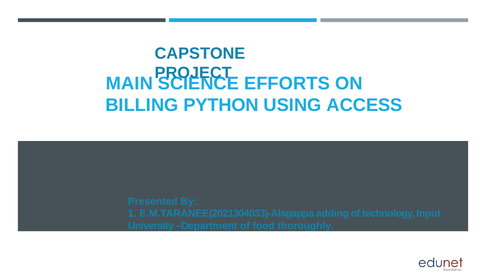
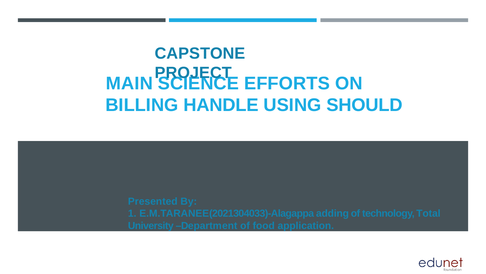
PYTHON: PYTHON -> HANDLE
ACCESS: ACCESS -> SHOULD
Input: Input -> Total
thoroughly: thoroughly -> application
